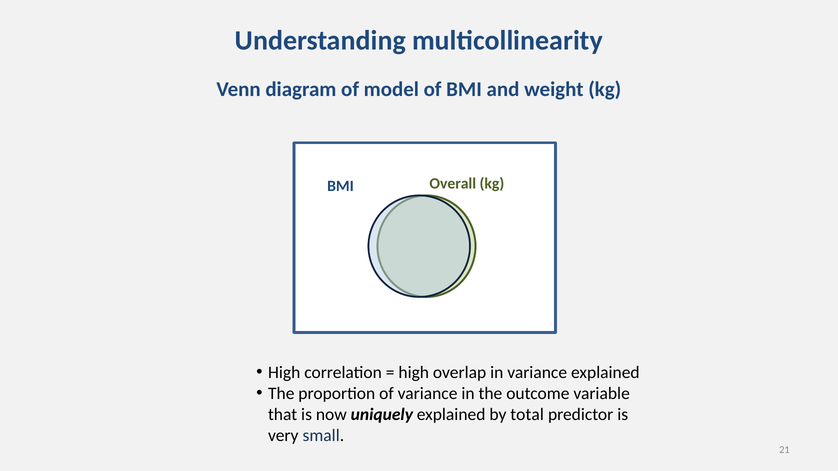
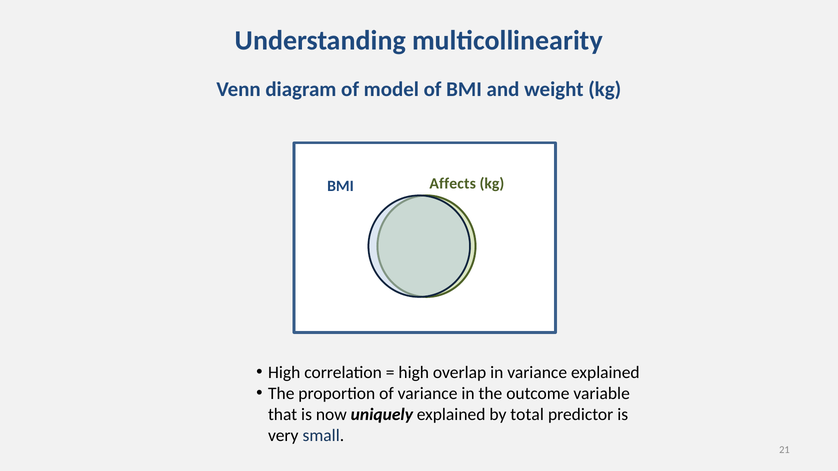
Overall: Overall -> Affects
